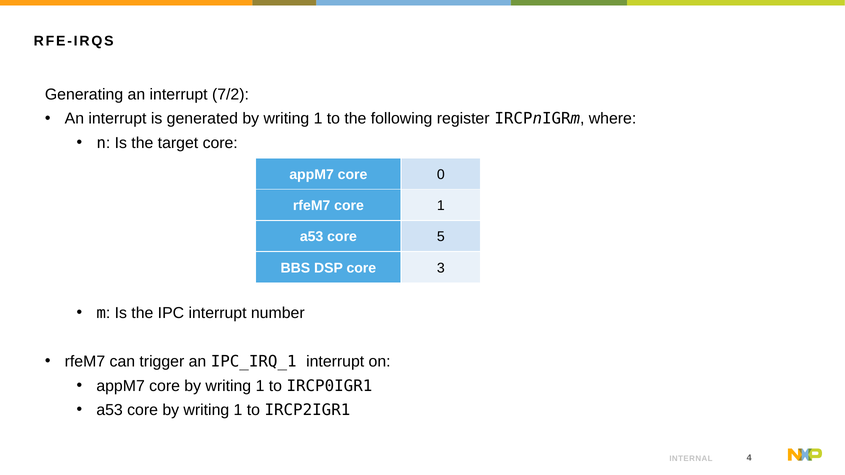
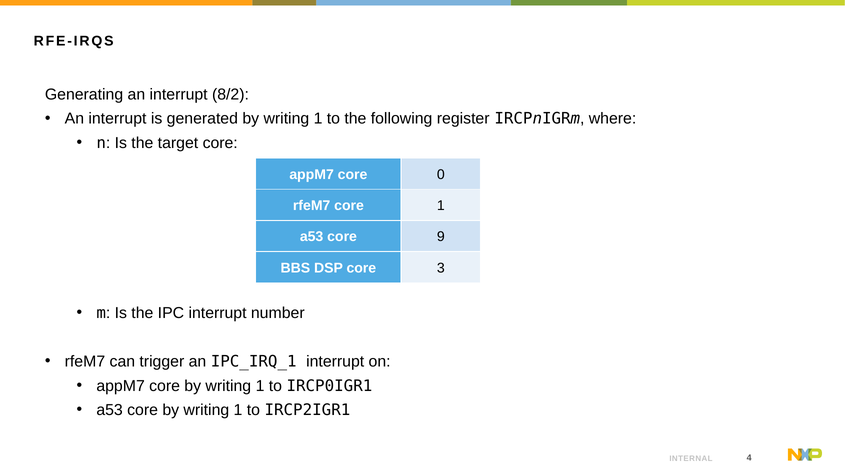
7/2: 7/2 -> 8/2
5: 5 -> 9
